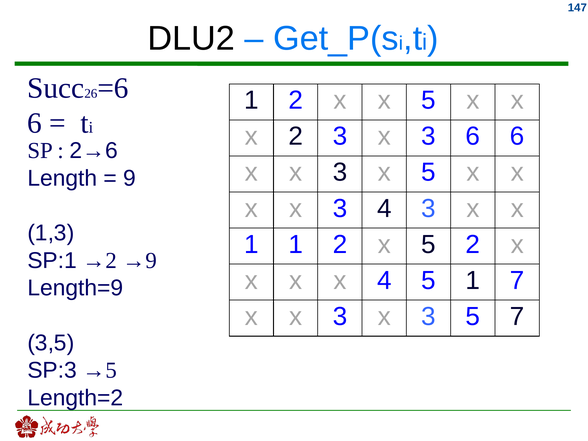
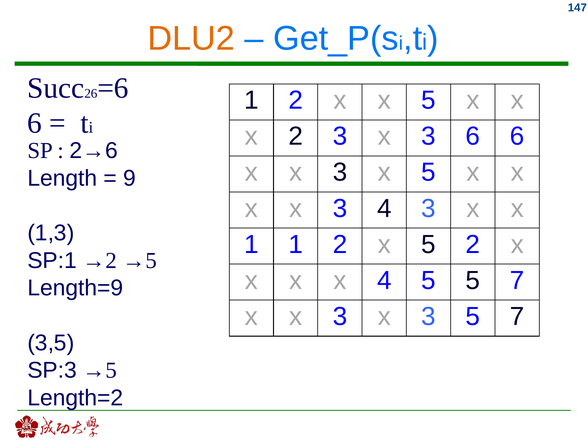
DLU2 colour: black -> orange
→2 →9: →9 -> →5
5 1: 1 -> 5
